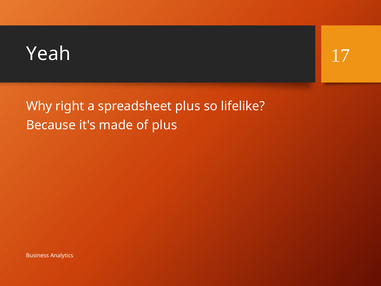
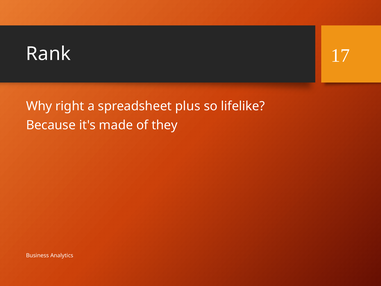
Yeah: Yeah -> Rank
of plus: plus -> they
